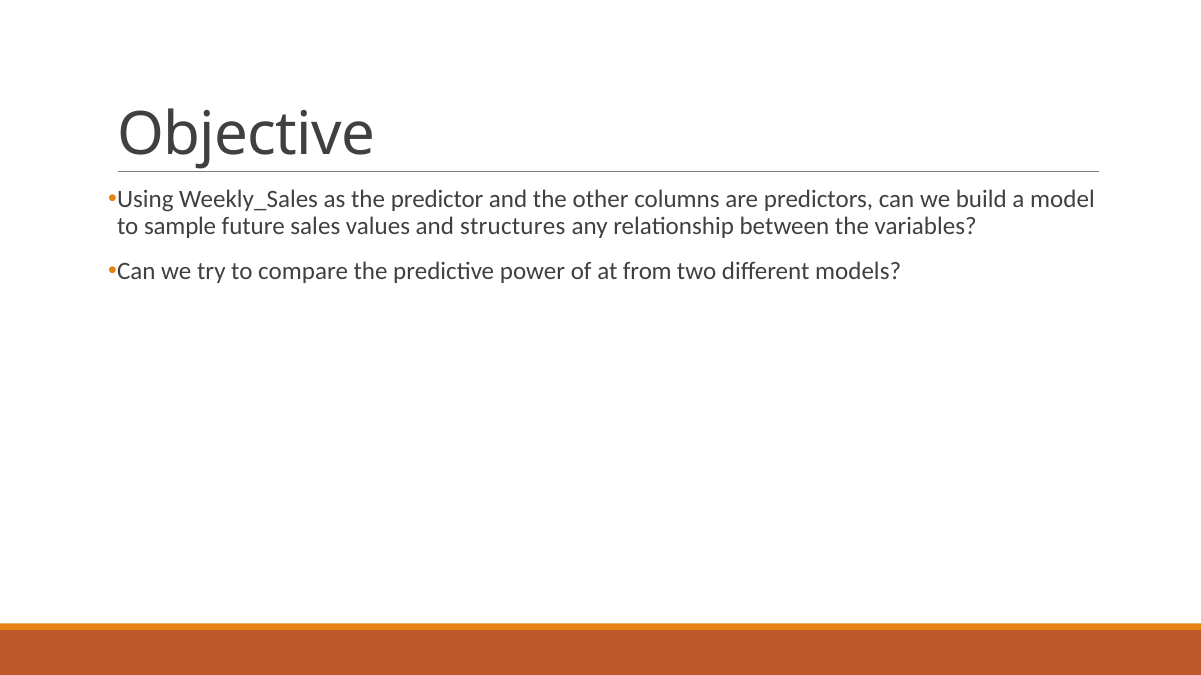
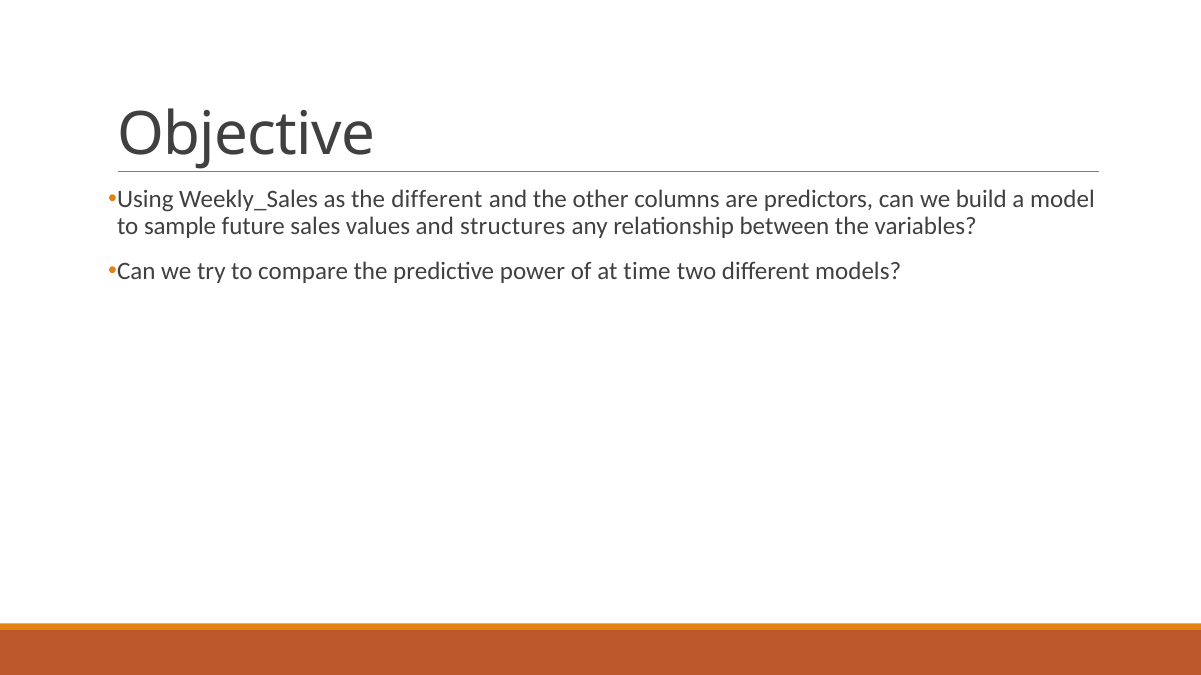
the predictor: predictor -> different
from: from -> time
